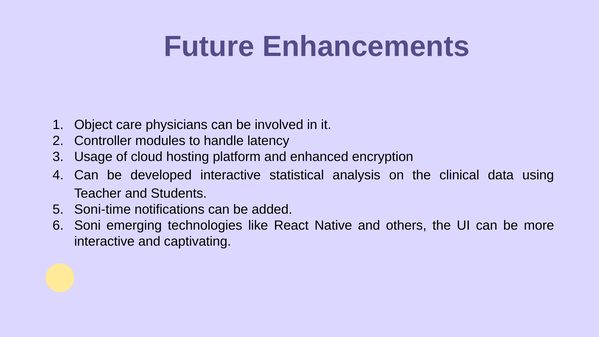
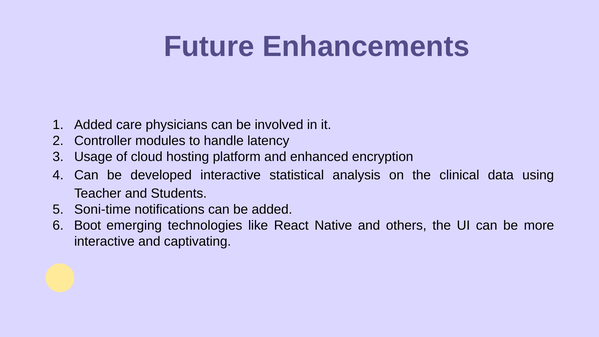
Object at (93, 125): Object -> Added
Soni: Soni -> Boot
